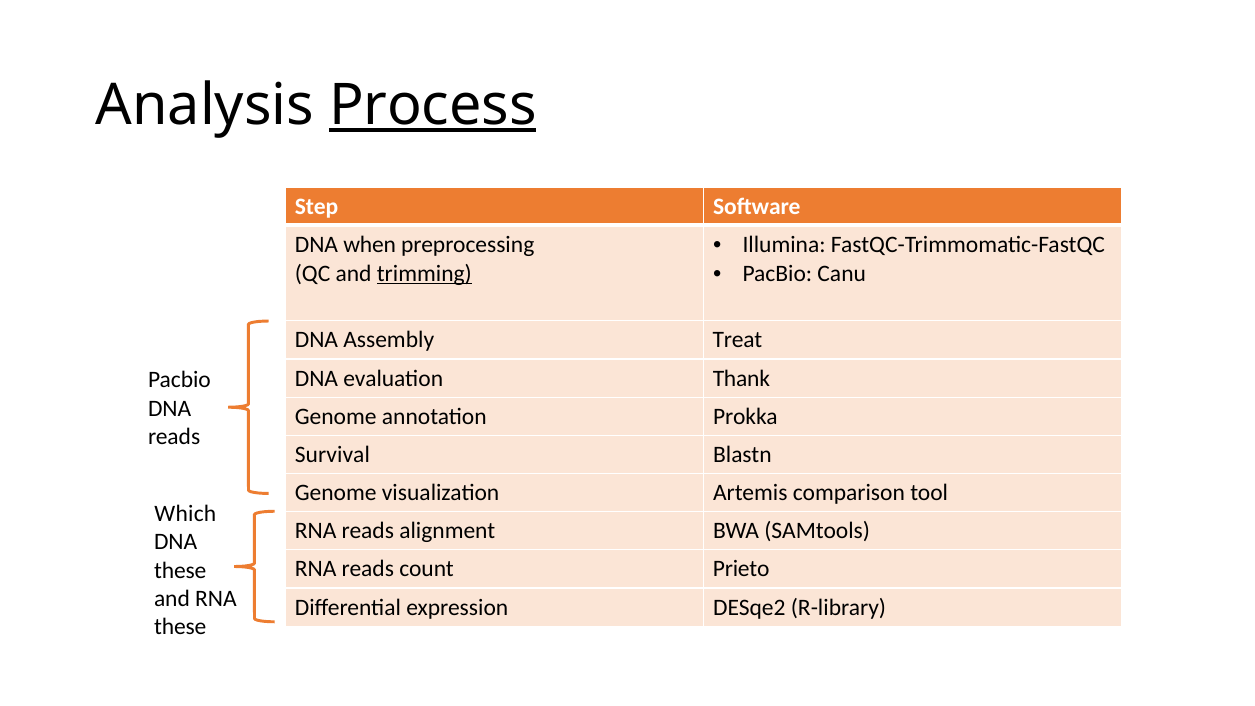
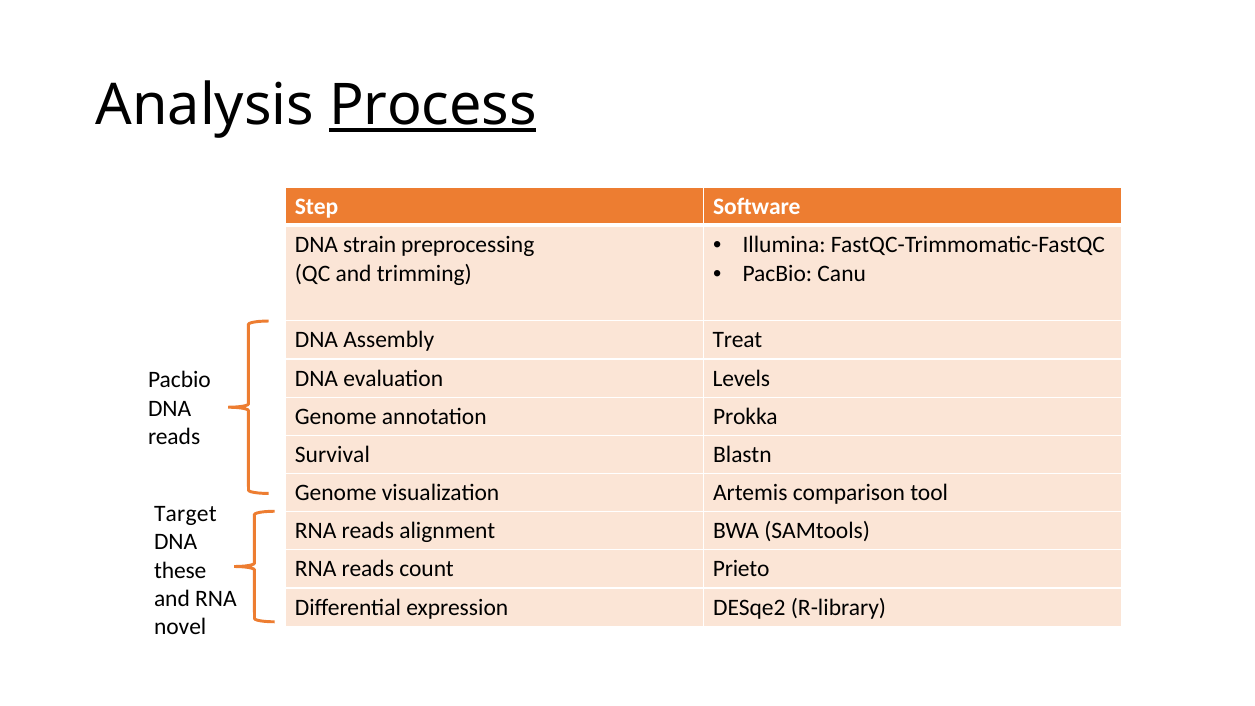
when: when -> strain
trimming underline: present -> none
Thank: Thank -> Levels
Which: Which -> Target
these at (180, 627): these -> novel
